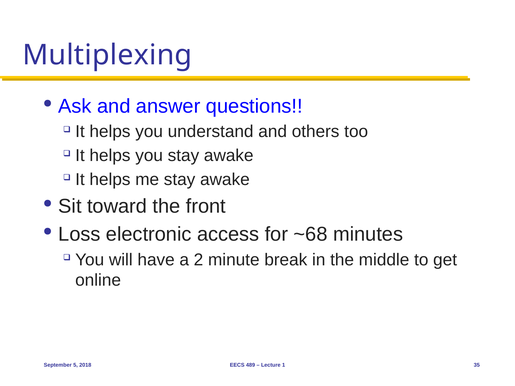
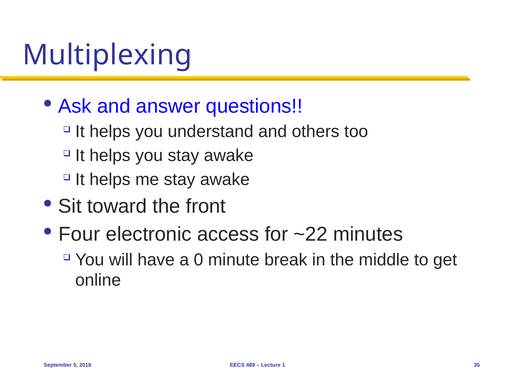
Loss: Loss -> Four
~68: ~68 -> ~22
2: 2 -> 0
